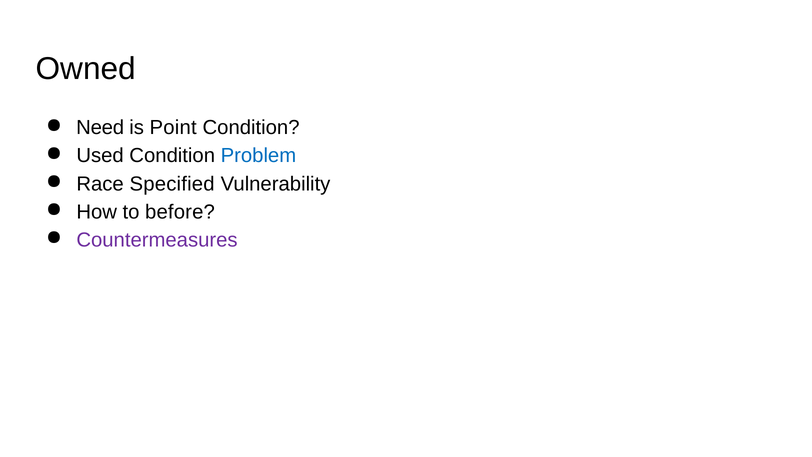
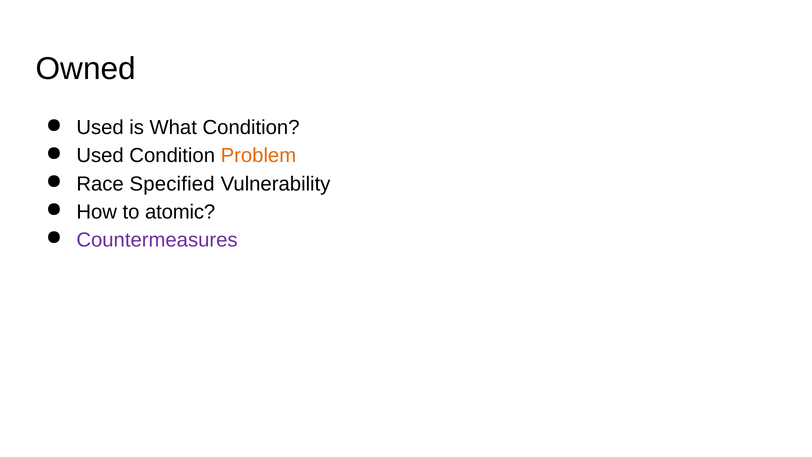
Need at (100, 128): Need -> Used
Point: Point -> What
Problem colour: blue -> orange
before: before -> atomic
